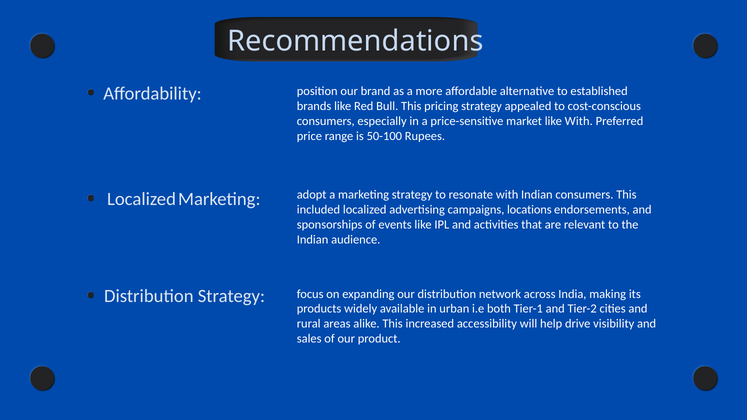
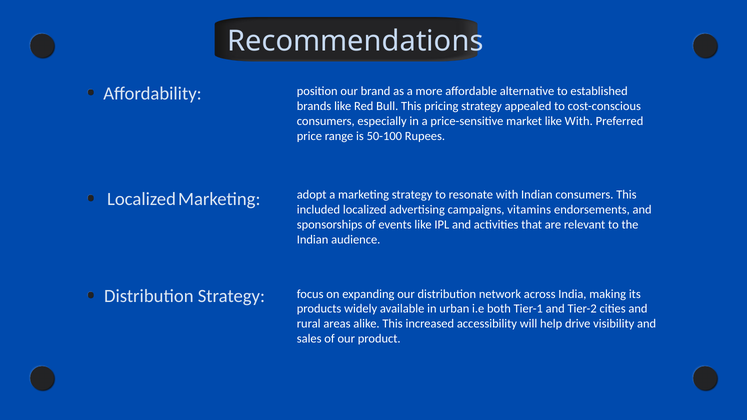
locations: locations -> vitamins
